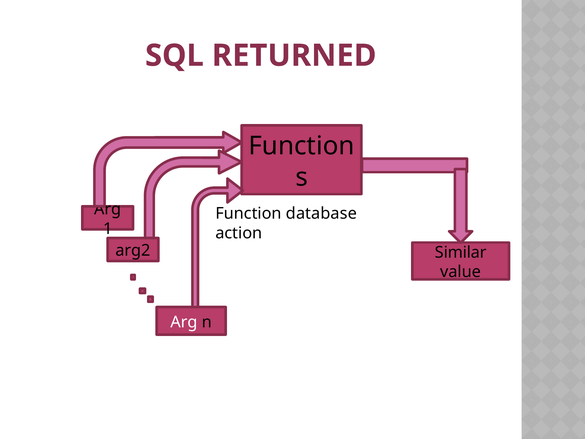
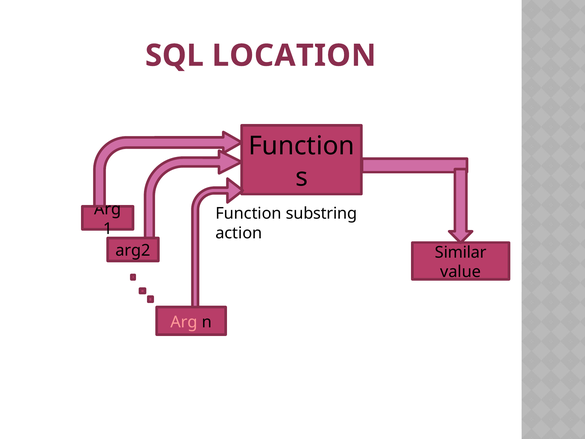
RETURNED: RETURNED -> LOCATION
database: database -> substring
Arg at (184, 322) colour: white -> pink
